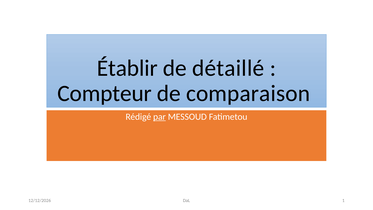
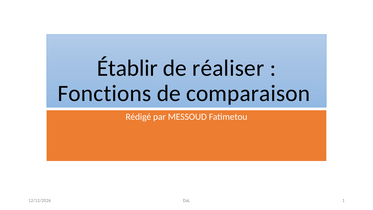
détaillé: détaillé -> réaliser
Compteur: Compteur -> Fonctions
par underline: present -> none
